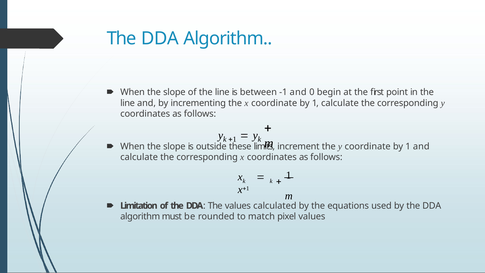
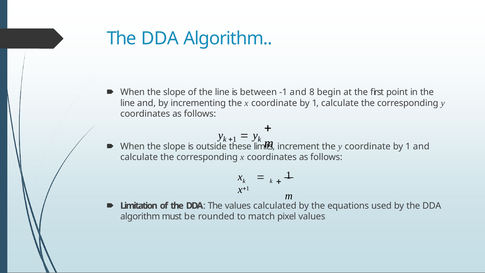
0: 0 -> 8
